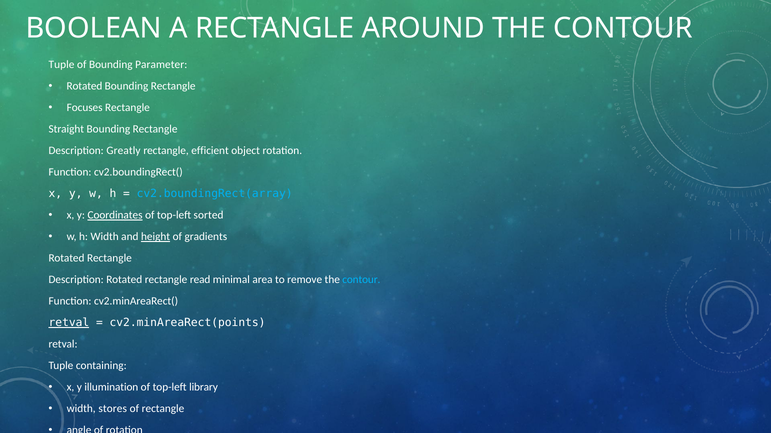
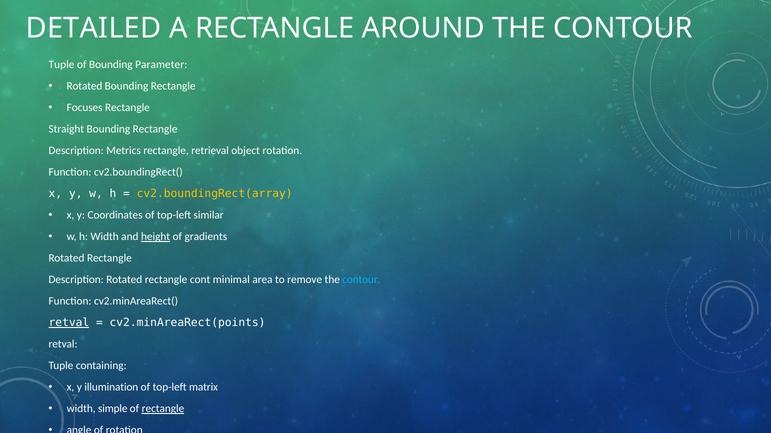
BOOLEAN: BOOLEAN -> DETAILED
Greatly: Greatly -> Metrics
efficient: efficient -> retrieval
cv2.boundingRect(array colour: light blue -> yellow
Coordinates underline: present -> none
sorted: sorted -> similar
read: read -> cont
library: library -> matrix
stores: stores -> simple
rectangle at (163, 409) underline: none -> present
